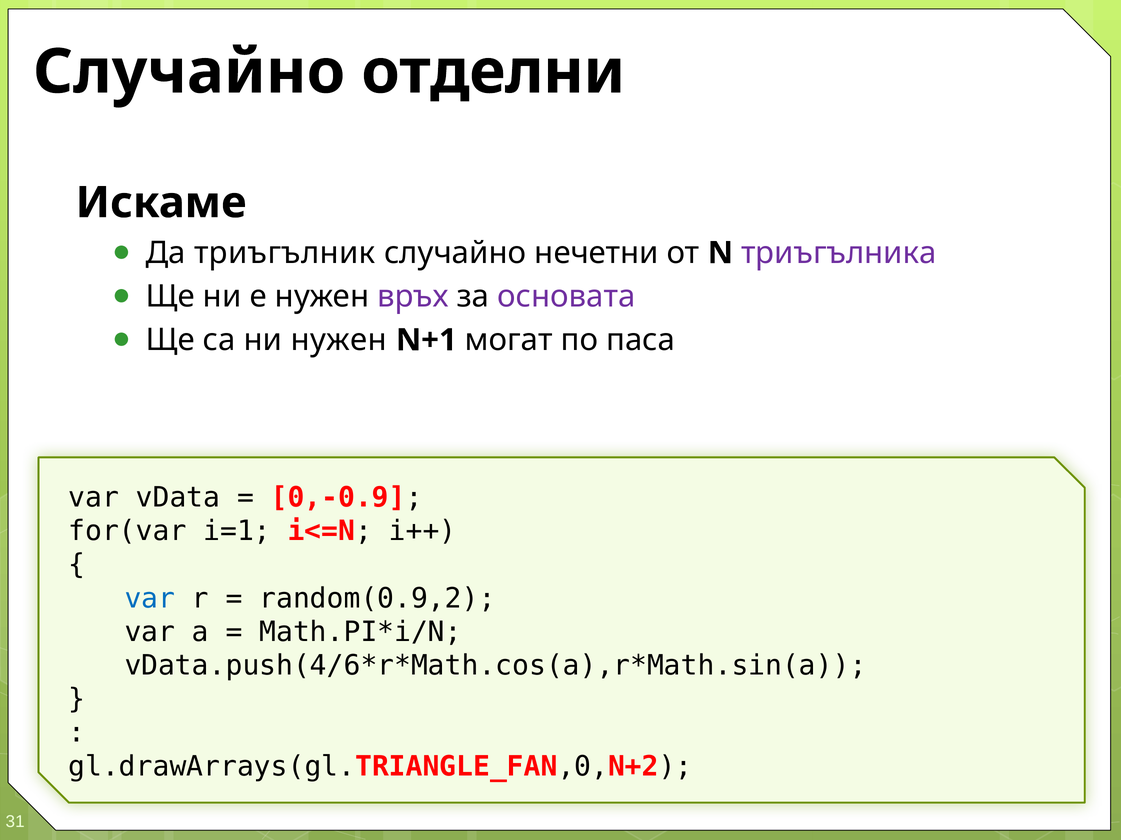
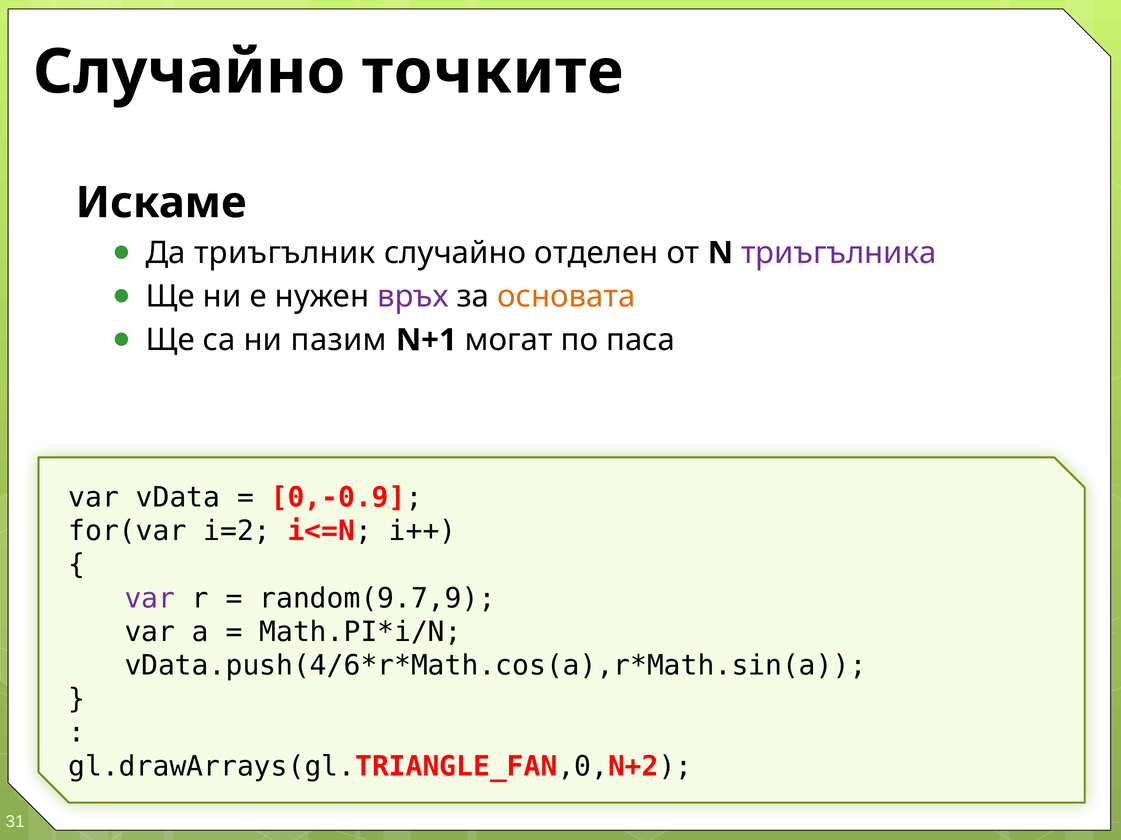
отделни: отделни -> точките
нечетни: нечетни -> отделен
основата colour: purple -> orange
ни нужен: нужен -> пазим
i=1: i=1 -> i=2
var at (150, 599) colour: blue -> purple
random(0.9,2: random(0.9,2 -> random(9.7,9
